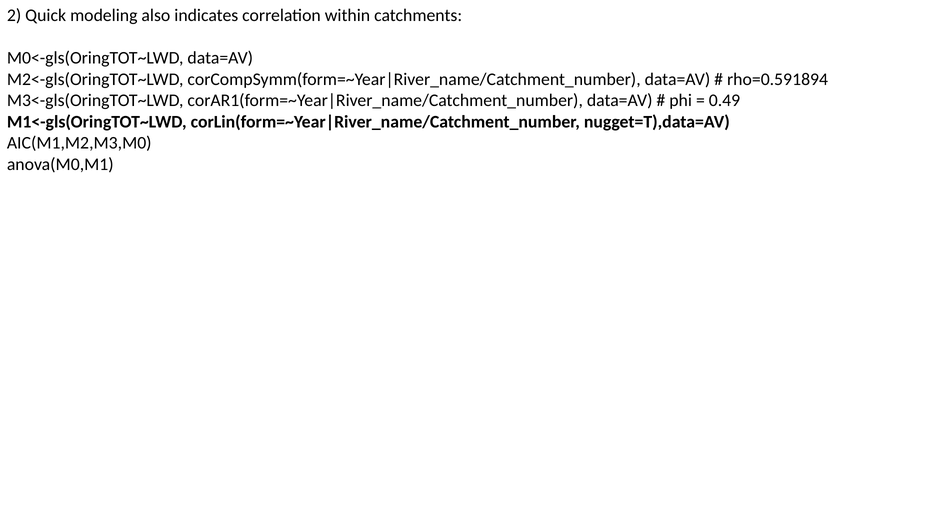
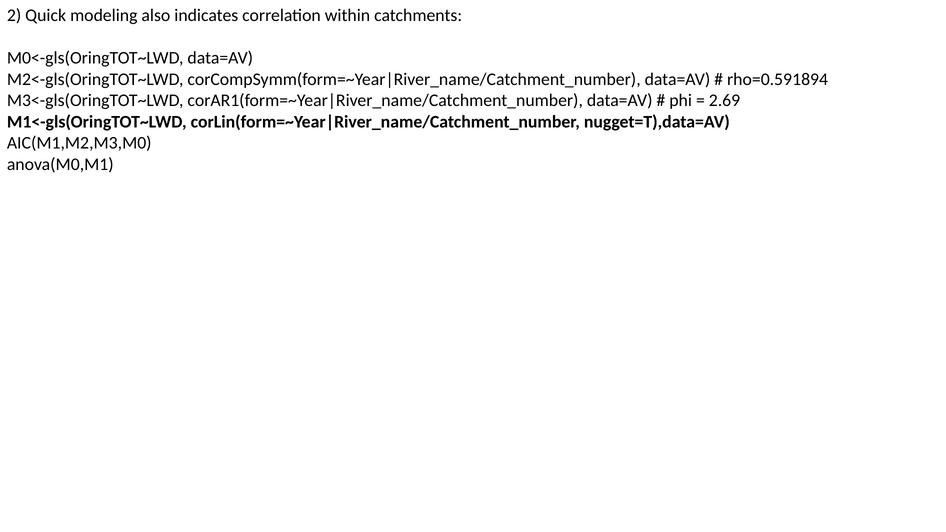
0.49: 0.49 -> 2.69
